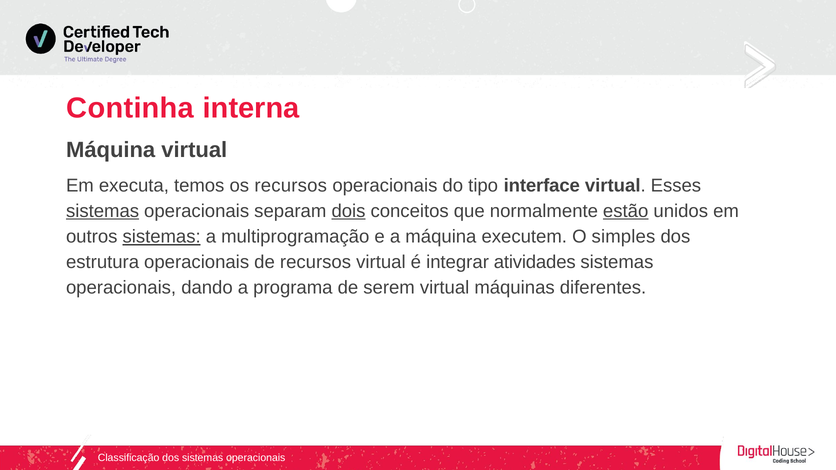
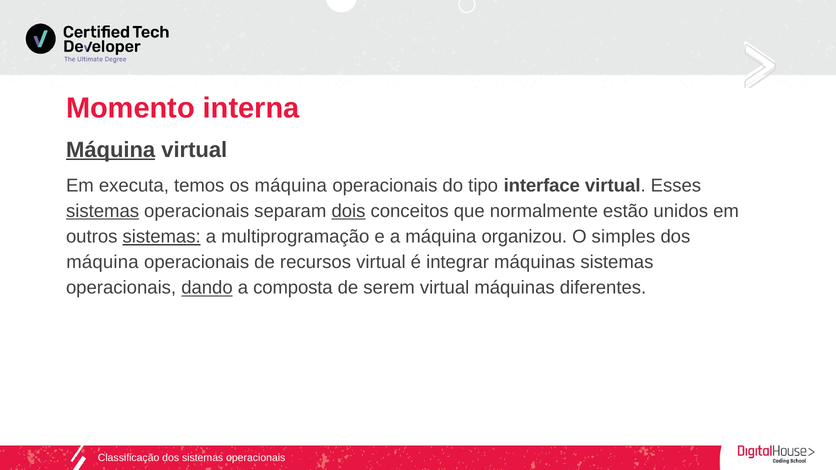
Continha: Continha -> Momento
Máquina at (111, 150) underline: none -> present
os recursos: recursos -> máquina
estão underline: present -> none
executem: executem -> organizou
estrutura at (103, 262): estrutura -> máquina
integrar atividades: atividades -> máquinas
dando underline: none -> present
programa: programa -> composta
